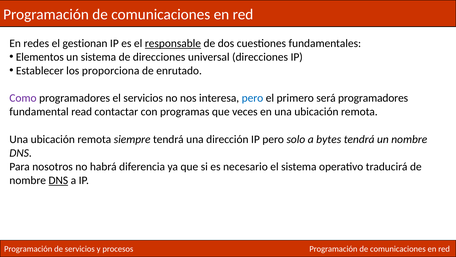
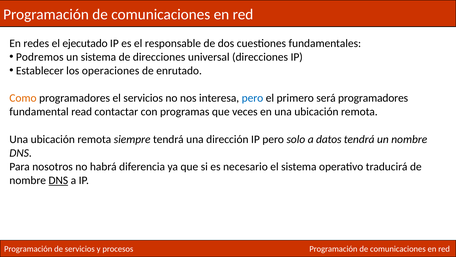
gestionan: gestionan -> ejecutado
responsable underline: present -> none
Elementos: Elementos -> Podremos
proporciona: proporciona -> operaciones
Como colour: purple -> orange
bytes: bytes -> datos
